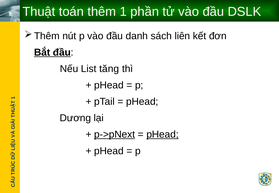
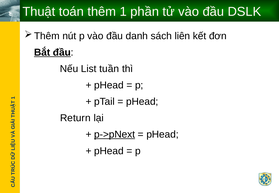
tăng: tăng -> tuần
Dương: Dương -> Return
pHead at (163, 135) underline: present -> none
